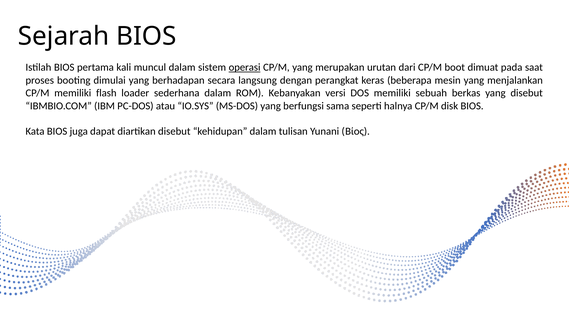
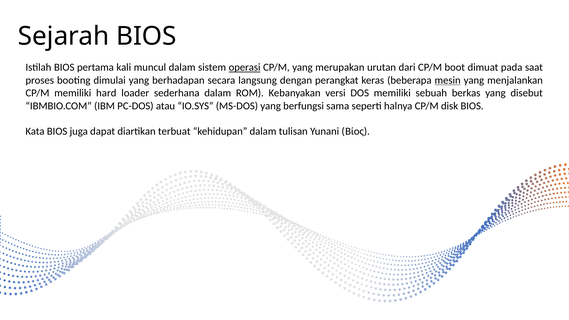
mesin underline: none -> present
flash: flash -> hard
diartikan disebut: disebut -> terbuat
